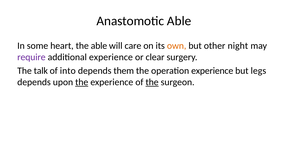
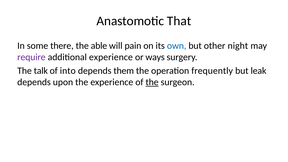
Anastomotic Able: Able -> That
heart: heart -> there
care: care -> pain
own colour: orange -> blue
clear: clear -> ways
operation experience: experience -> frequently
legs: legs -> leak
the at (82, 82) underline: present -> none
